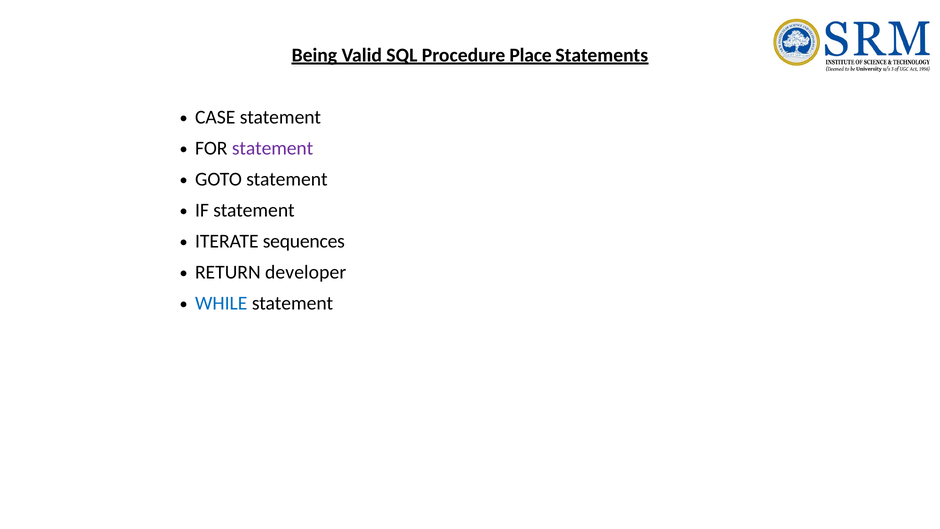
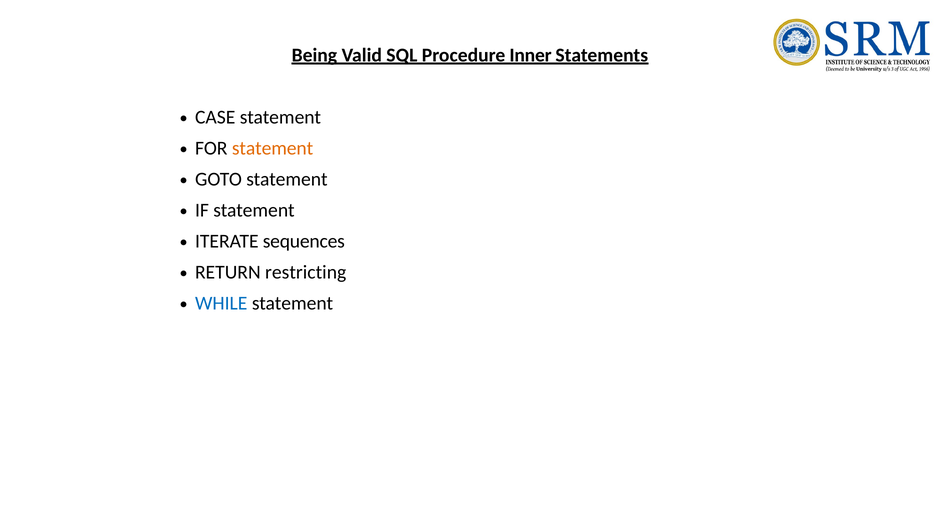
Place: Place -> Inner
statement at (273, 148) colour: purple -> orange
developer: developer -> restricting
